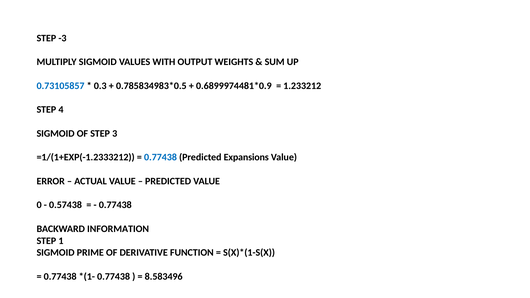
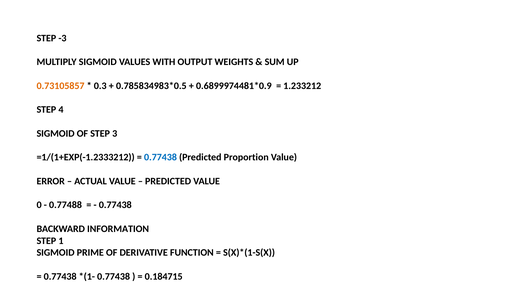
0.73105857 colour: blue -> orange
Expansions: Expansions -> Proportion
0.57438: 0.57438 -> 0.77488
8.583496: 8.583496 -> 0.184715
